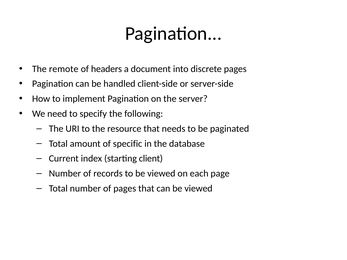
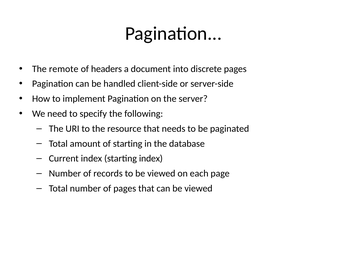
of specific: specific -> starting
starting client: client -> index
